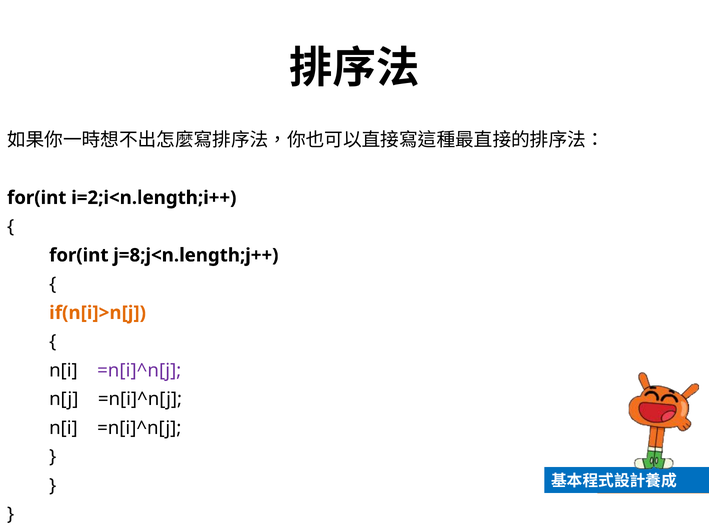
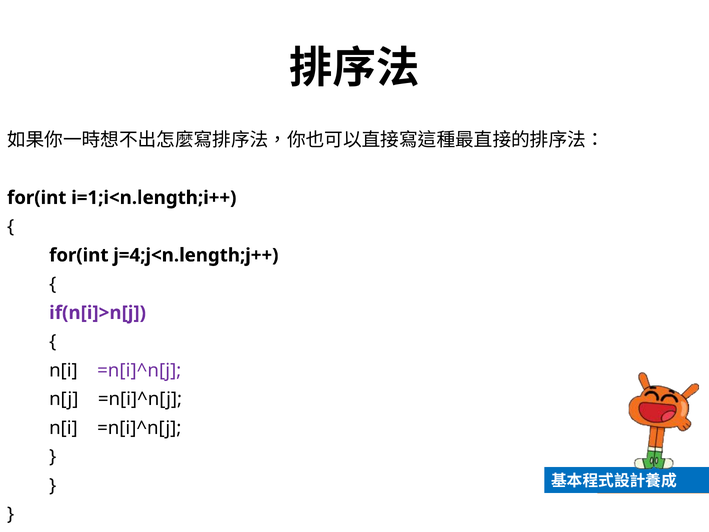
i=2;i<n.length;i++: i=2;i<n.length;i++ -> i=1;i<n.length;i++
j=8;j<n.length;j++: j=8;j<n.length;j++ -> j=4;j<n.length;j++
if(n[i]>n[j colour: orange -> purple
